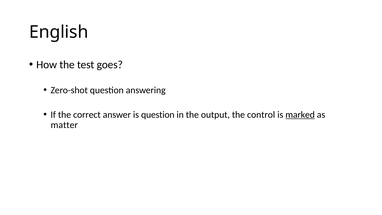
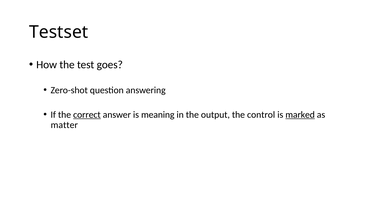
English: English -> Testset
correct underline: none -> present
is question: question -> meaning
